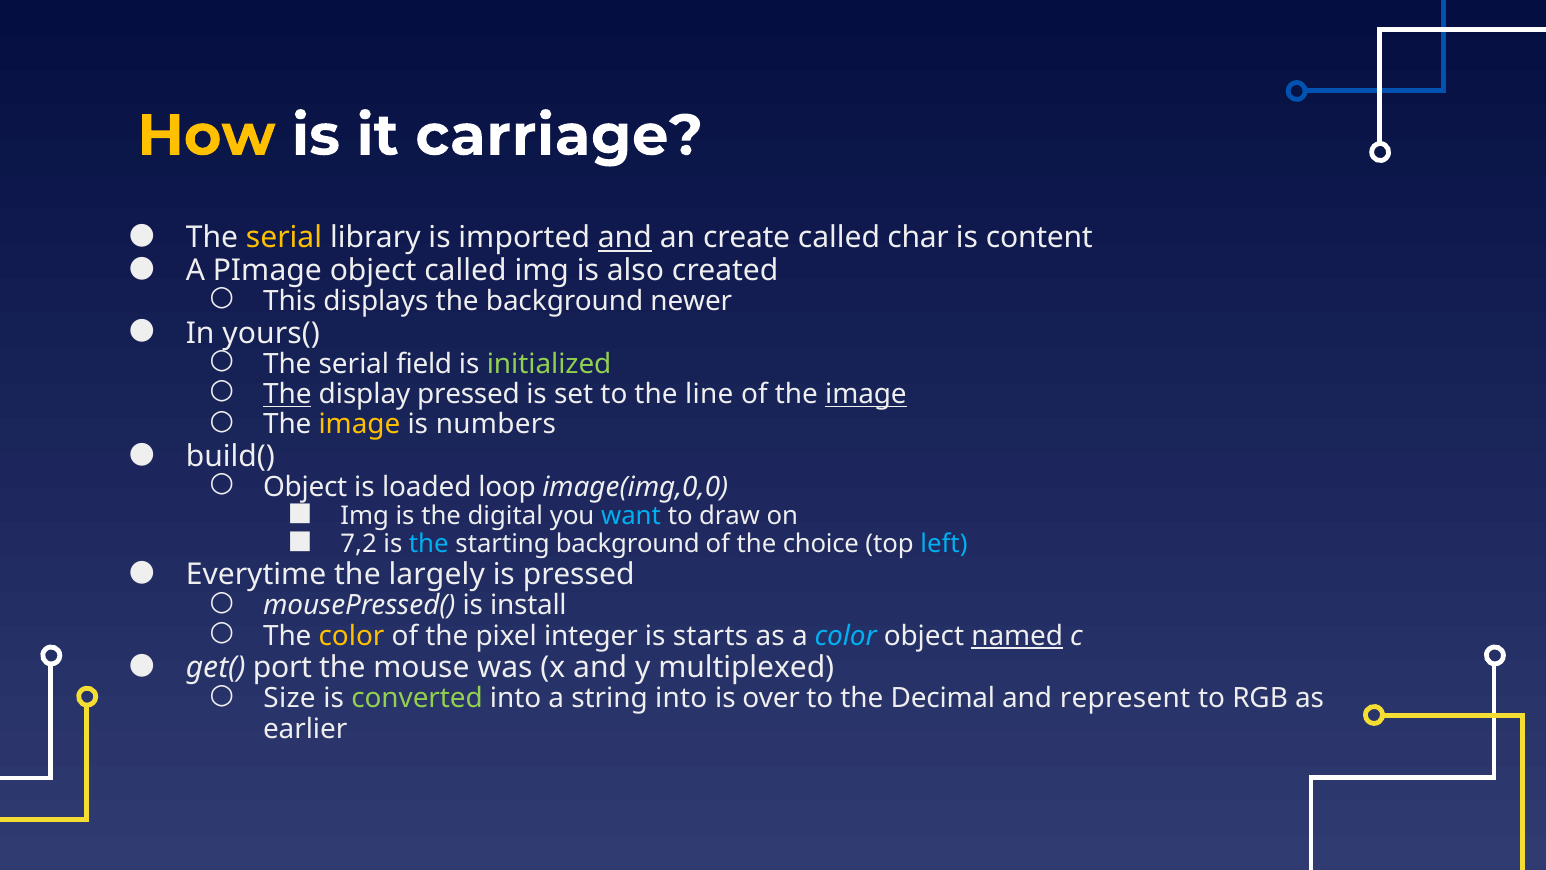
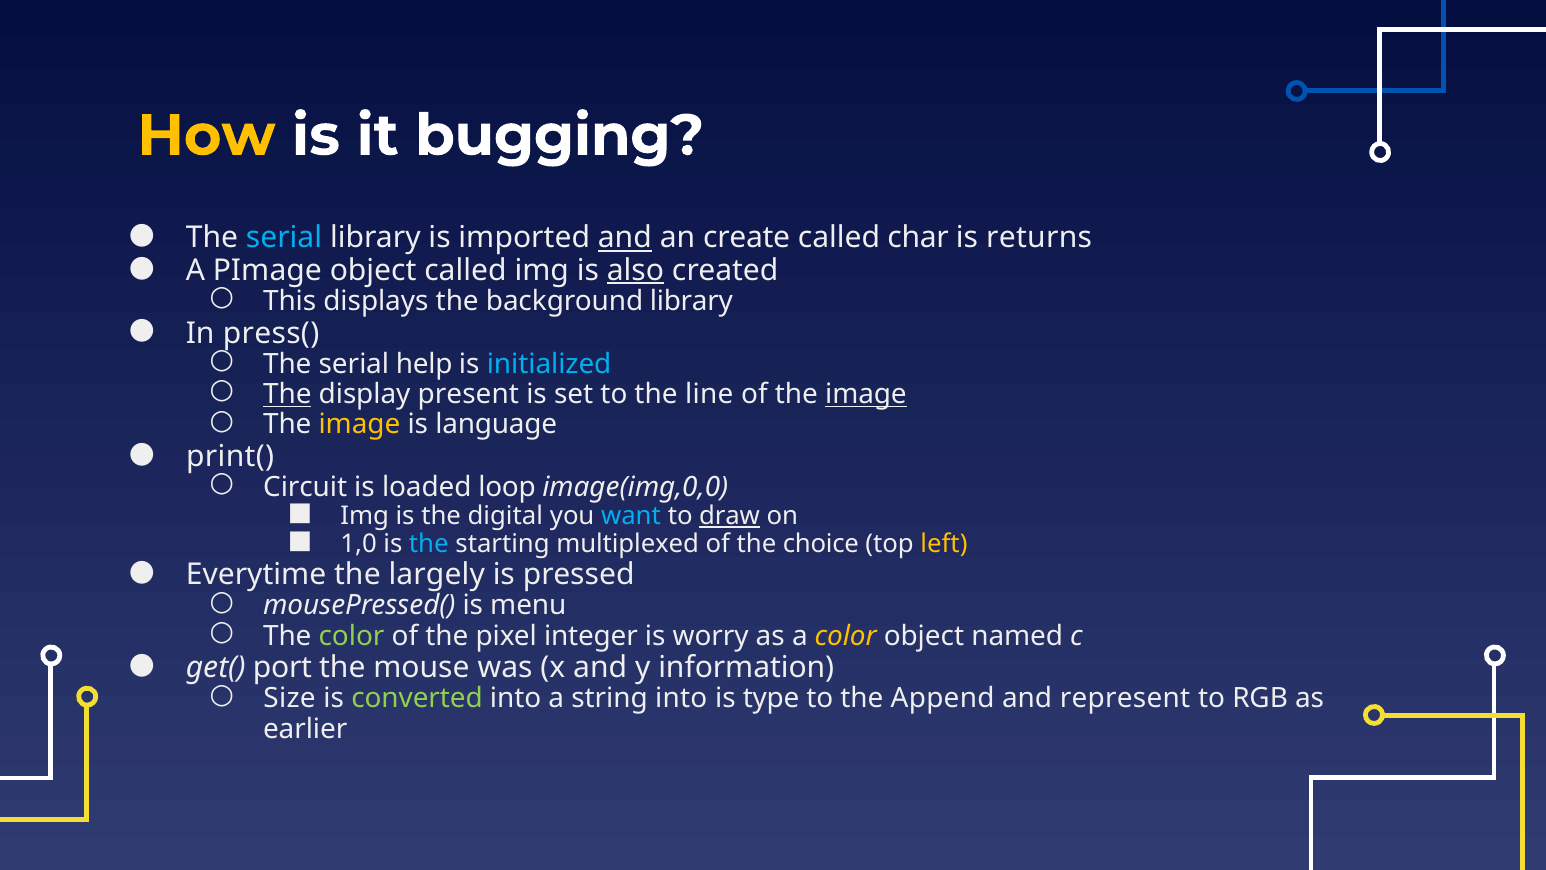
carriage: carriage -> bugging
serial at (284, 238) colour: yellow -> light blue
content: content -> returns
also underline: none -> present
background newer: newer -> library
yours(: yours( -> press(
field: field -> help
initialized colour: light green -> light blue
display pressed: pressed -> present
numbers: numbers -> language
build(: build( -> print(
Object at (305, 487): Object -> Circuit
draw underline: none -> present
7,2: 7,2 -> 1,0
starting background: background -> multiplexed
left colour: light blue -> yellow
install: install -> menu
color at (352, 636) colour: yellow -> light green
starts: starts -> worry
color at (846, 636) colour: light blue -> yellow
named underline: present -> none
multiplexed: multiplexed -> information
over: over -> type
Decimal: Decimal -> Append
